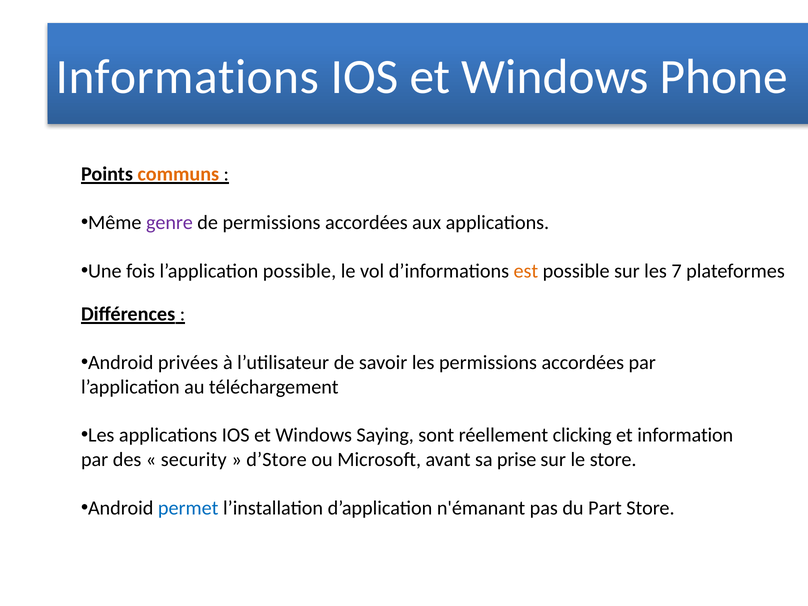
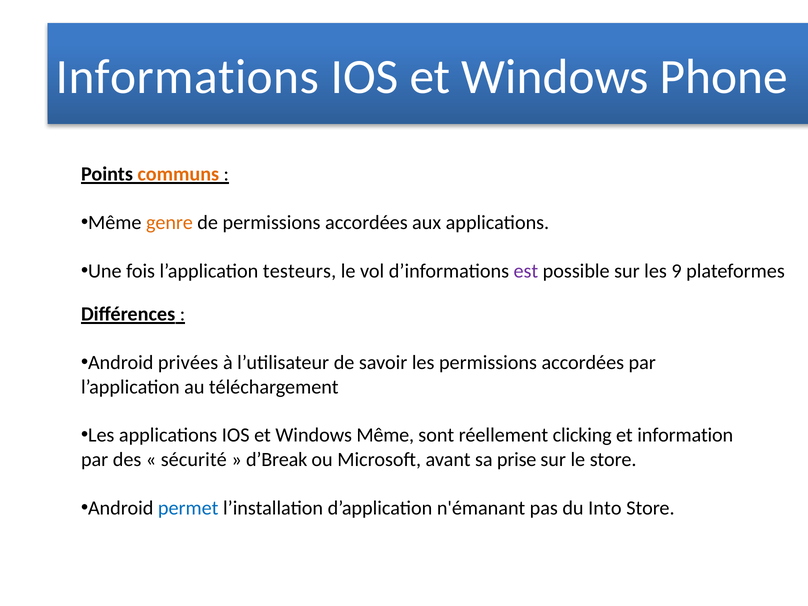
genre colour: purple -> orange
l’application possible: possible -> testeurs
est colour: orange -> purple
7: 7 -> 9
Windows Saying: Saying -> Même
security: security -> sécurité
d’Store: d’Store -> d’Break
Part: Part -> Into
